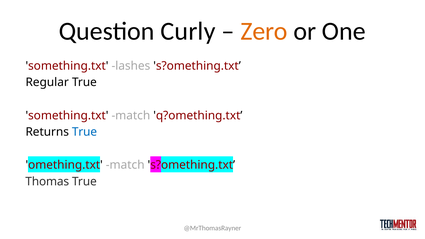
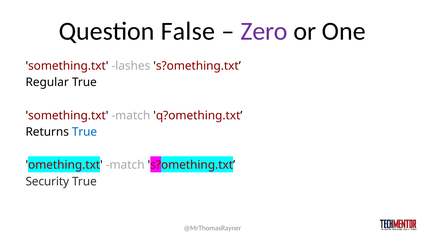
Curly: Curly -> False
Zero colour: orange -> purple
Thomas: Thomas -> Security
